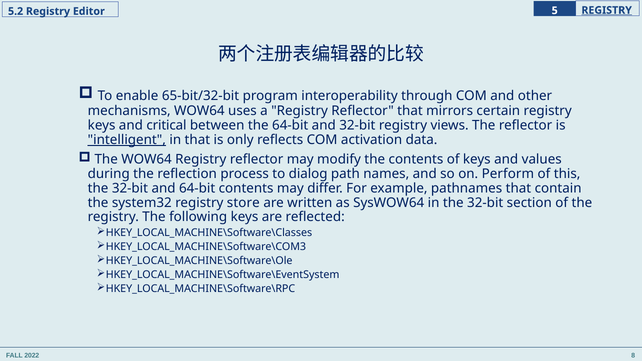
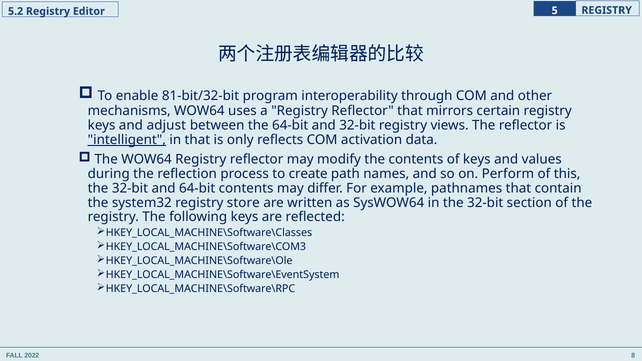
REGISTRY at (607, 10) underline: present -> none
65-bit/32-bit: 65-bit/32-bit -> 81-bit/32-bit
critical: critical -> adjust
dialog: dialog -> create
